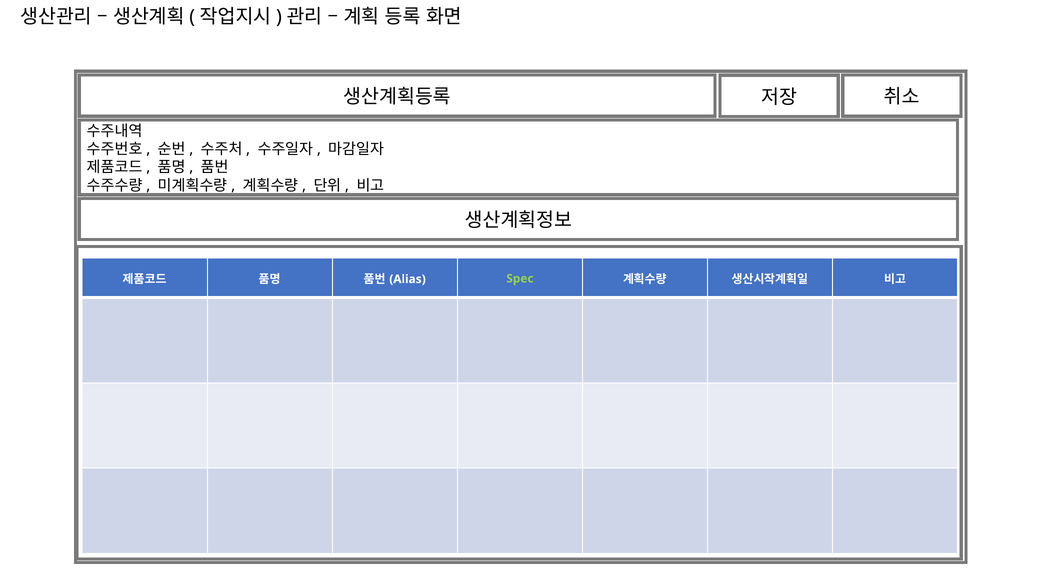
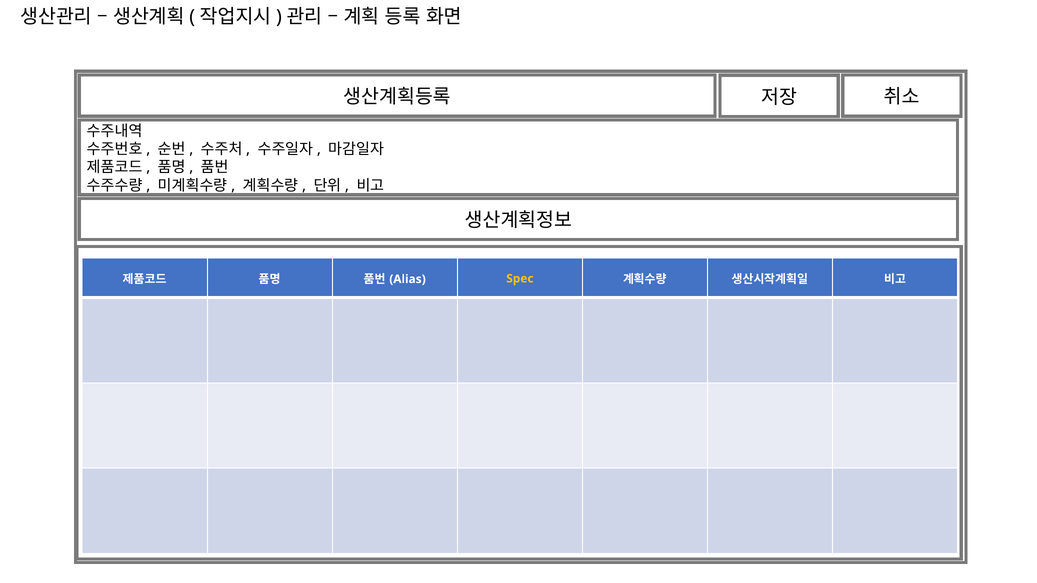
Spec colour: light green -> yellow
